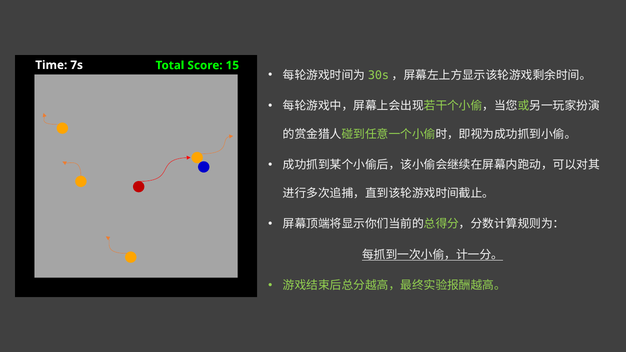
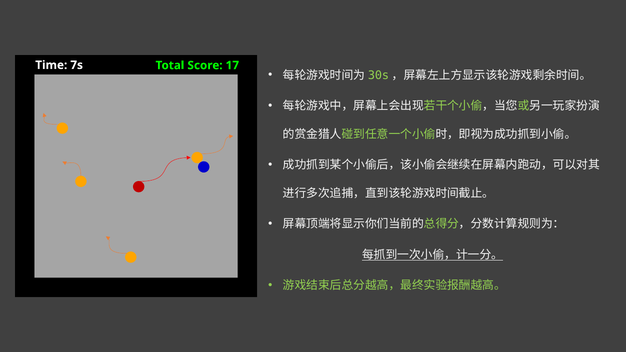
15: 15 -> 17
